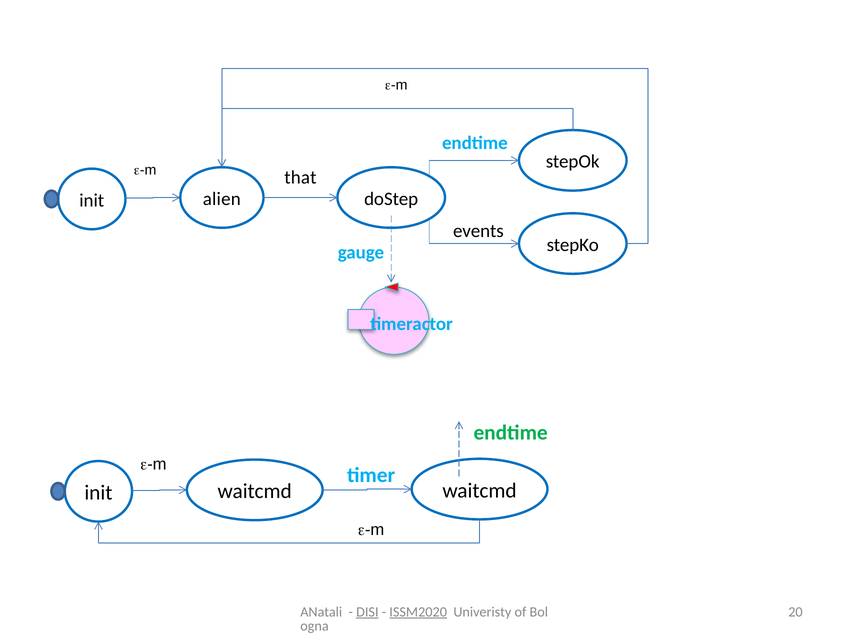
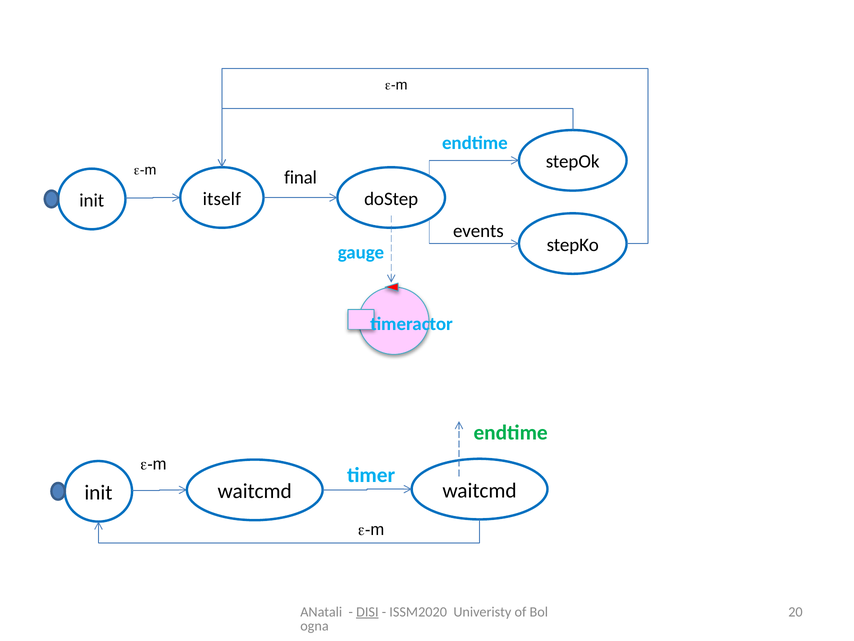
that: that -> final
alien: alien -> itself
ISSM2020 underline: present -> none
